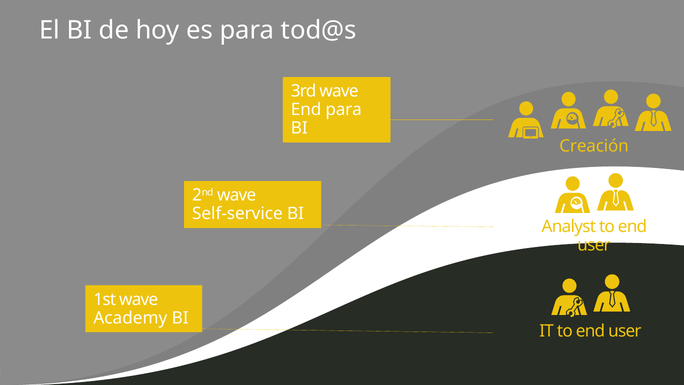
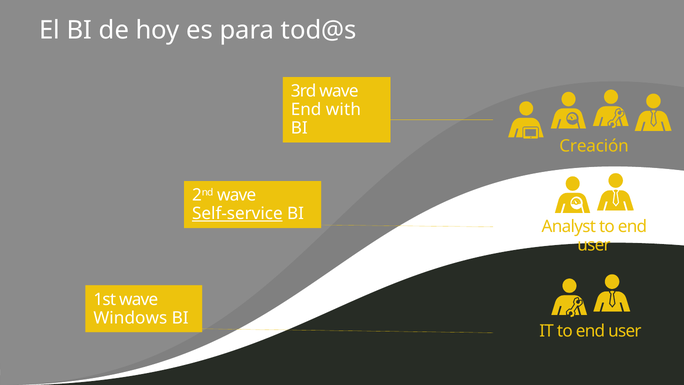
End para: para -> with
Self-service underline: none -> present
Academy: Academy -> Windows
